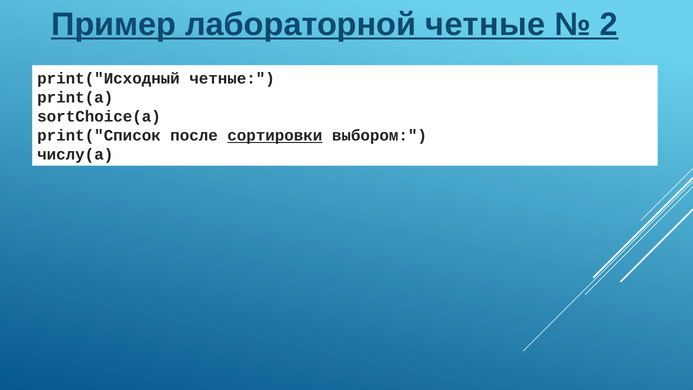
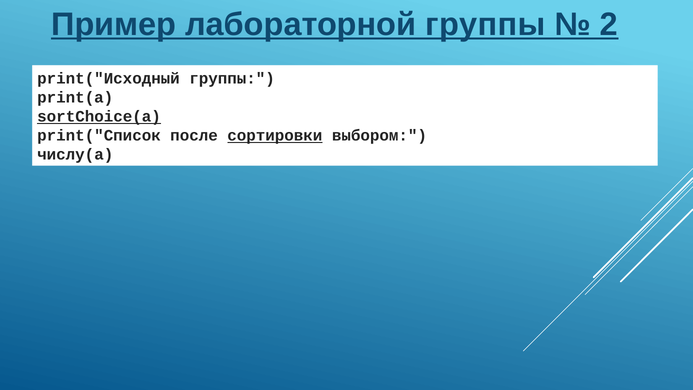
лабораторной четные: четные -> группы
print("Исходный четные: четные -> группы
sortChoice(a underline: none -> present
